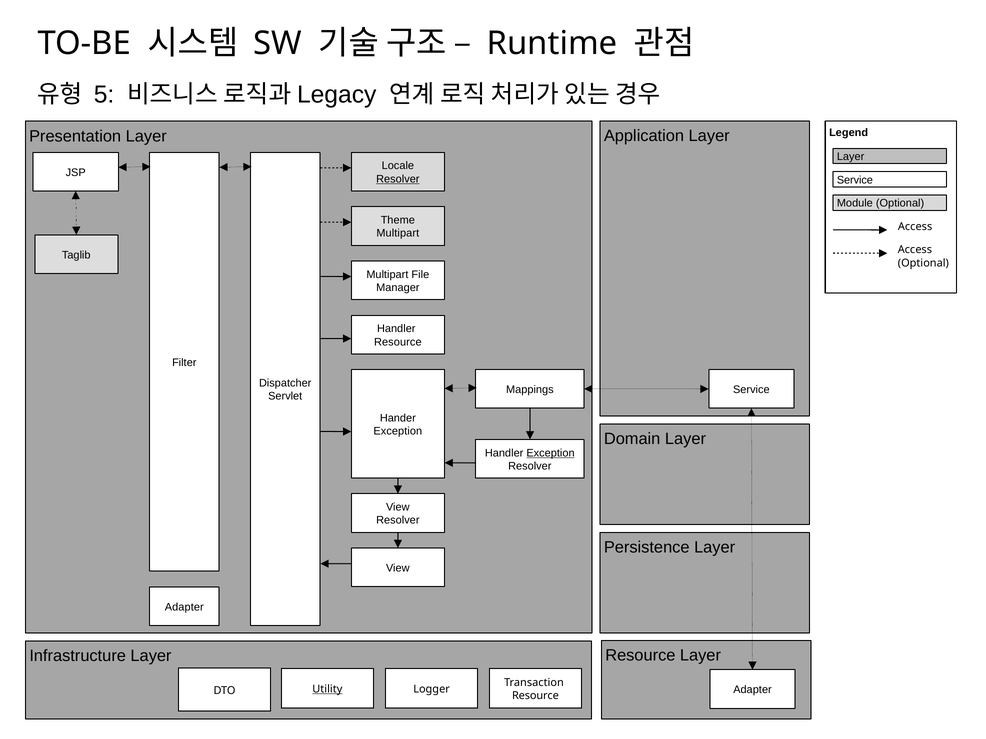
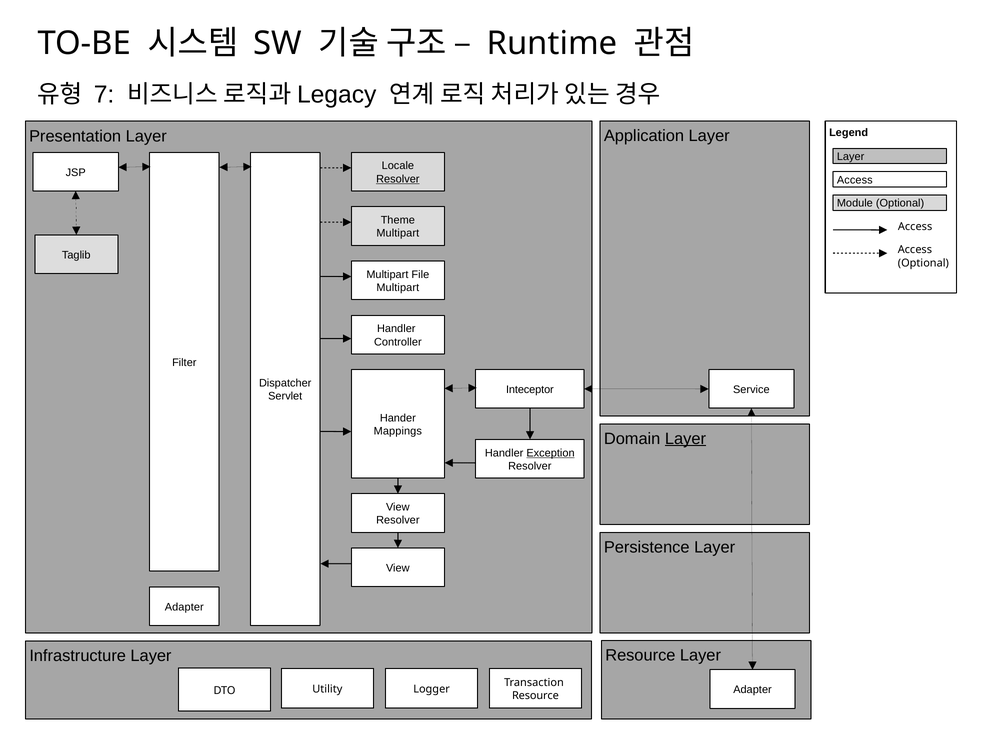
5: 5 -> 7
Service at (855, 180): Service -> Access
Manager at (398, 288): Manager -> Multipart
Resource at (398, 342): Resource -> Controller
Mappings: Mappings -> Inteceptor
Exception at (398, 431): Exception -> Mappings
Layer at (686, 439) underline: none -> present
Utility underline: present -> none
